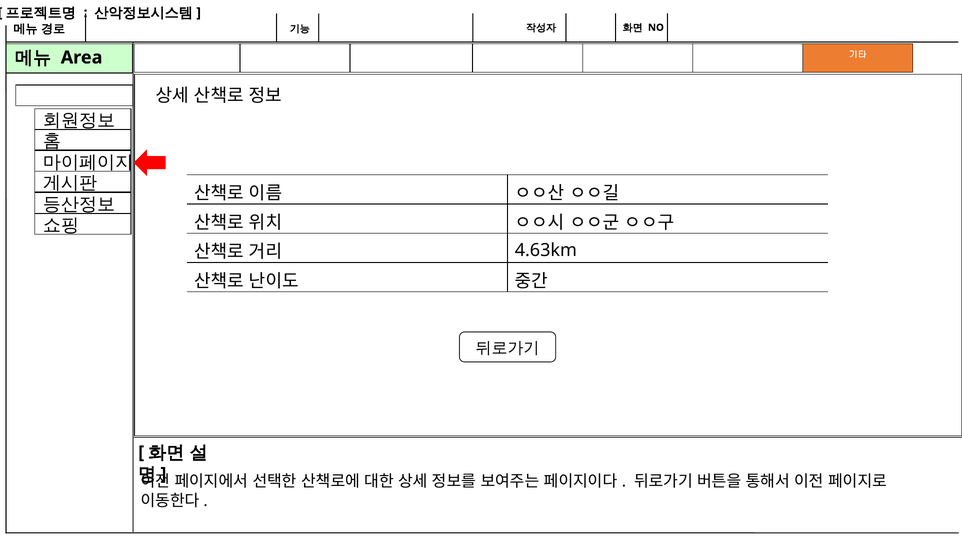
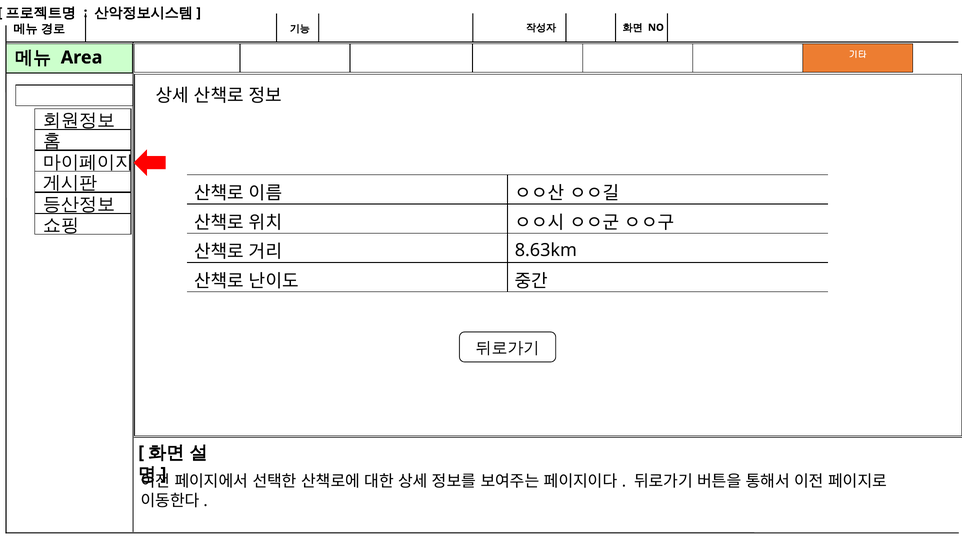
4.63km: 4.63km -> 8.63km
